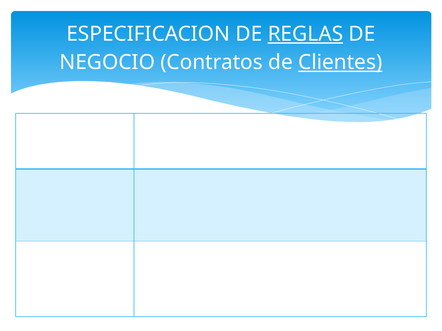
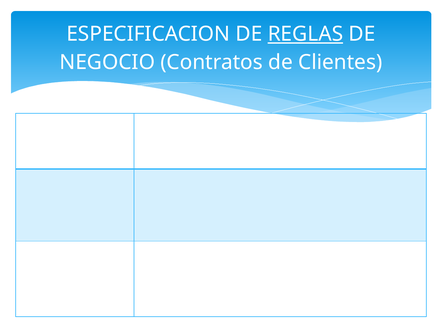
Clientes underline: present -> none
